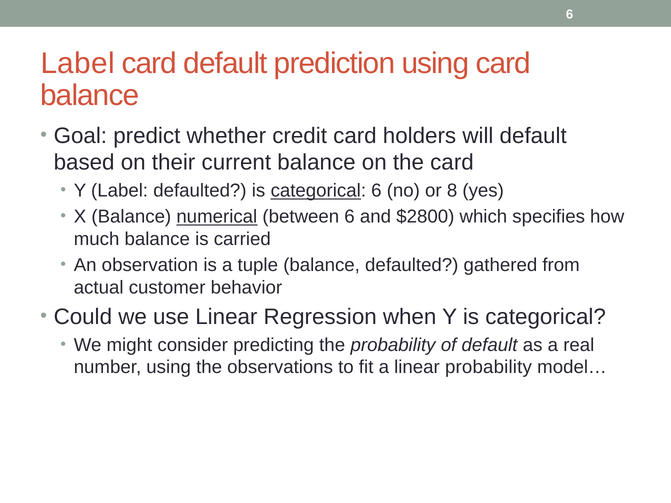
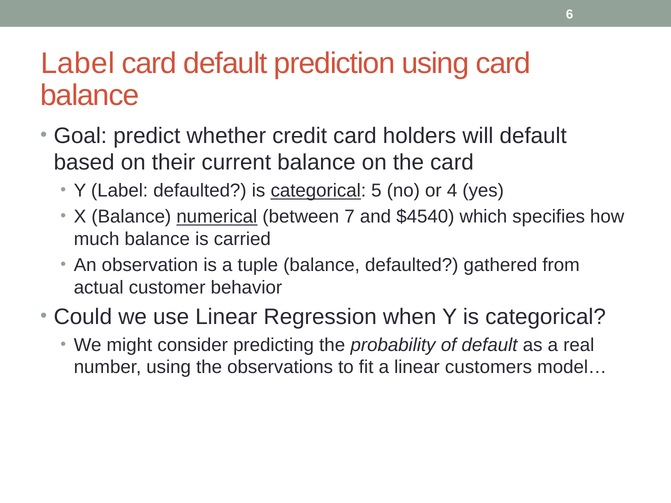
categorical 6: 6 -> 5
8: 8 -> 4
between 6: 6 -> 7
$2800: $2800 -> $4540
linear probability: probability -> customers
